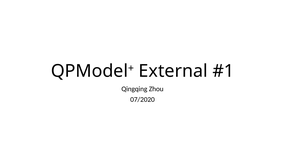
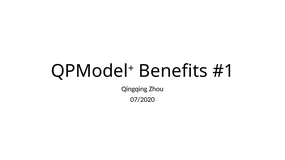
External: External -> Benefits
